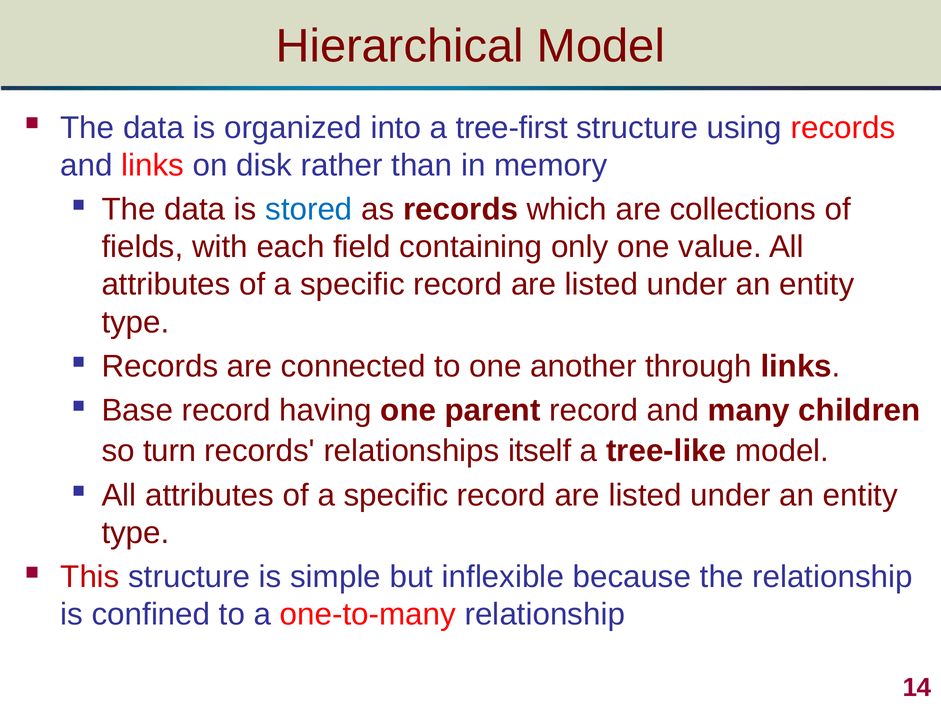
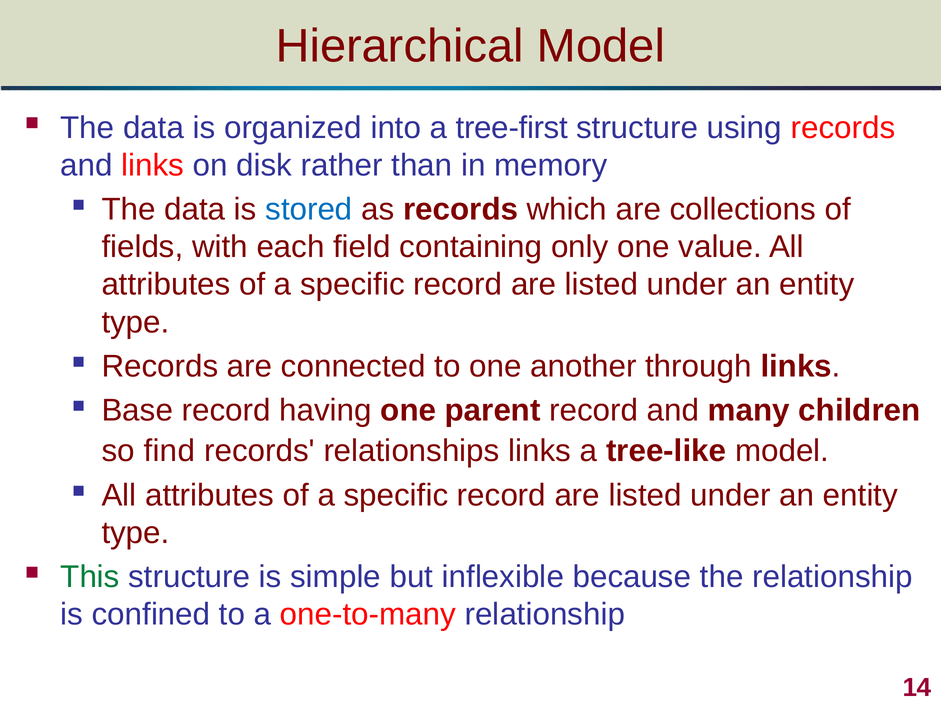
turn: turn -> find
relationships itself: itself -> links
This colour: red -> green
